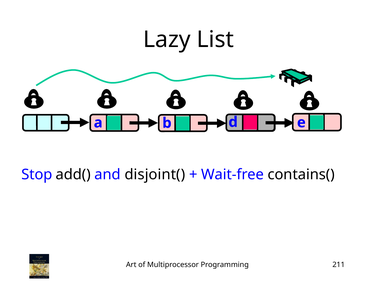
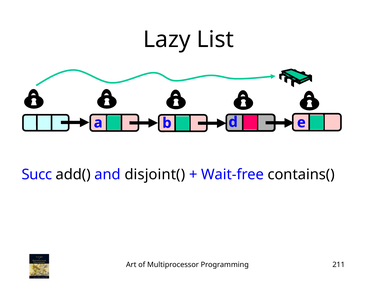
Stop: Stop -> Succ
